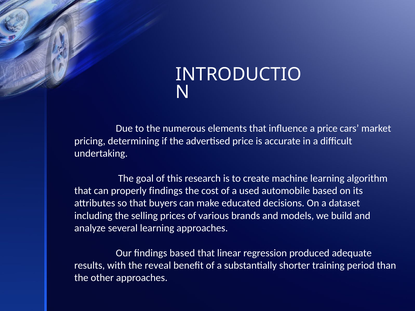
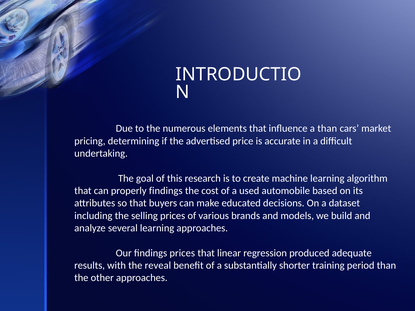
a price: price -> than
findings based: based -> prices
